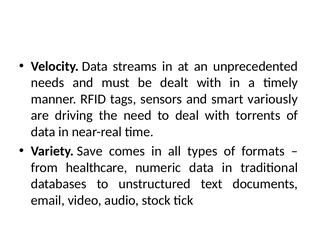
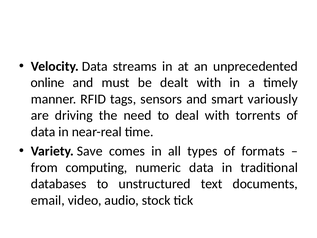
needs: needs -> online
healthcare: healthcare -> computing
